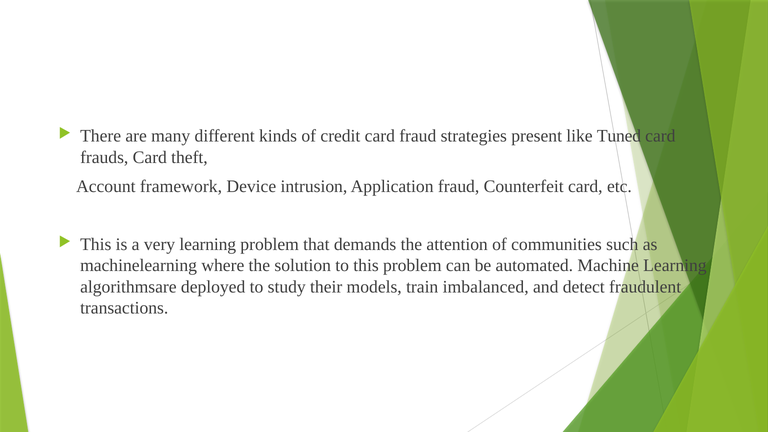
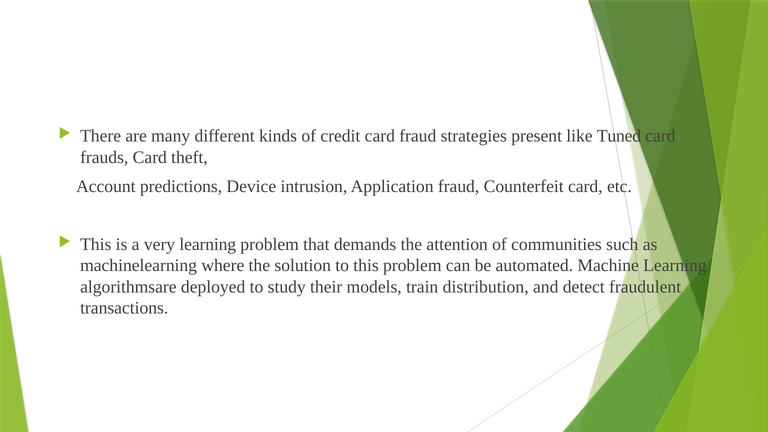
framework: framework -> predictions
imbalanced: imbalanced -> distribution
